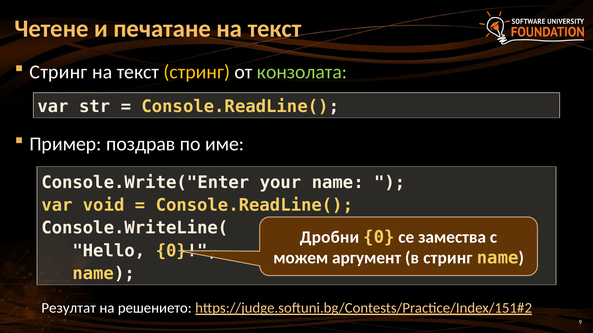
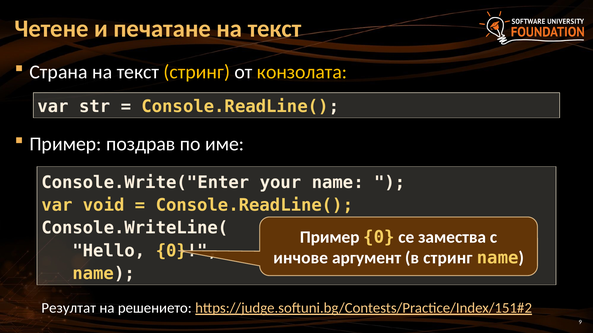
Стринг at (58, 72): Стринг -> Страна
конзолата colour: light green -> yellow
Дробни at (330, 238): Дробни -> Пример
можем: можем -> инчове
